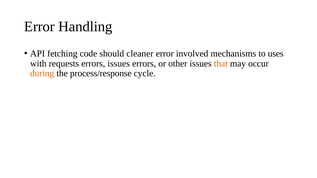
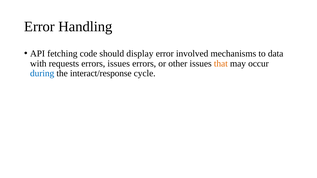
cleaner: cleaner -> display
uses: uses -> data
during colour: orange -> blue
process/response: process/response -> interact/response
